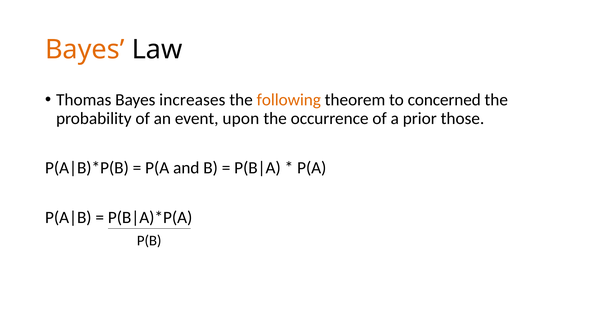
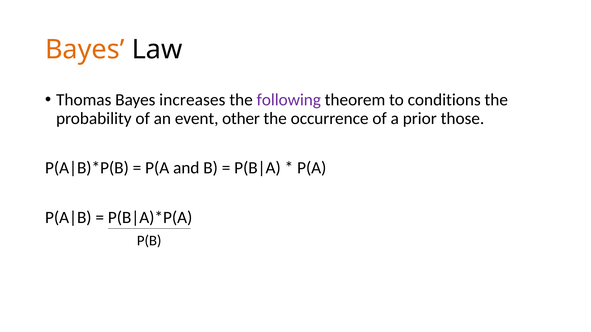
following colour: orange -> purple
concerned: concerned -> conditions
upon: upon -> other
